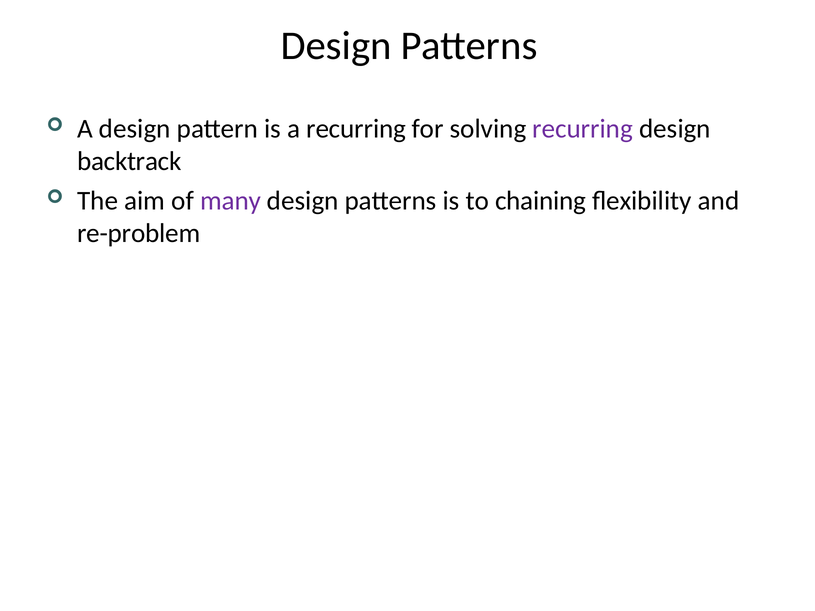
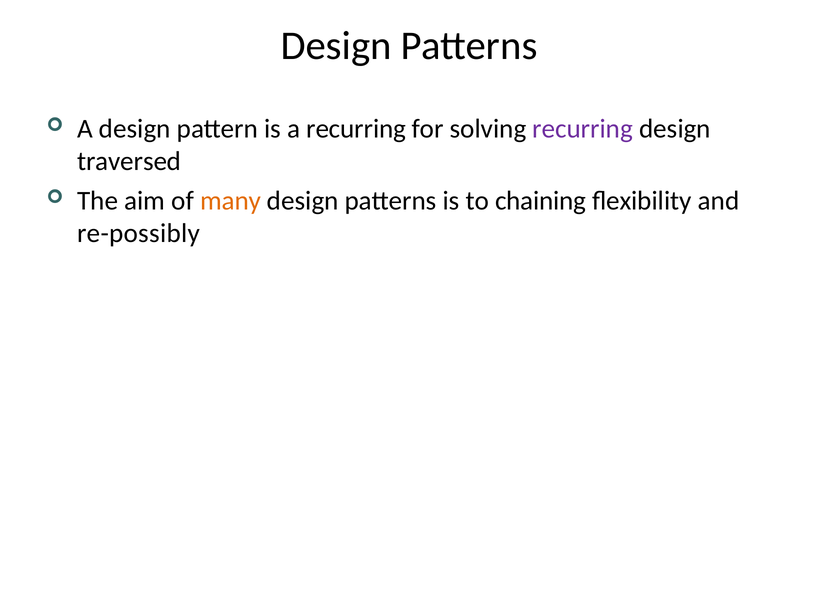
backtrack: backtrack -> traversed
many colour: purple -> orange
re-problem: re-problem -> re-possibly
